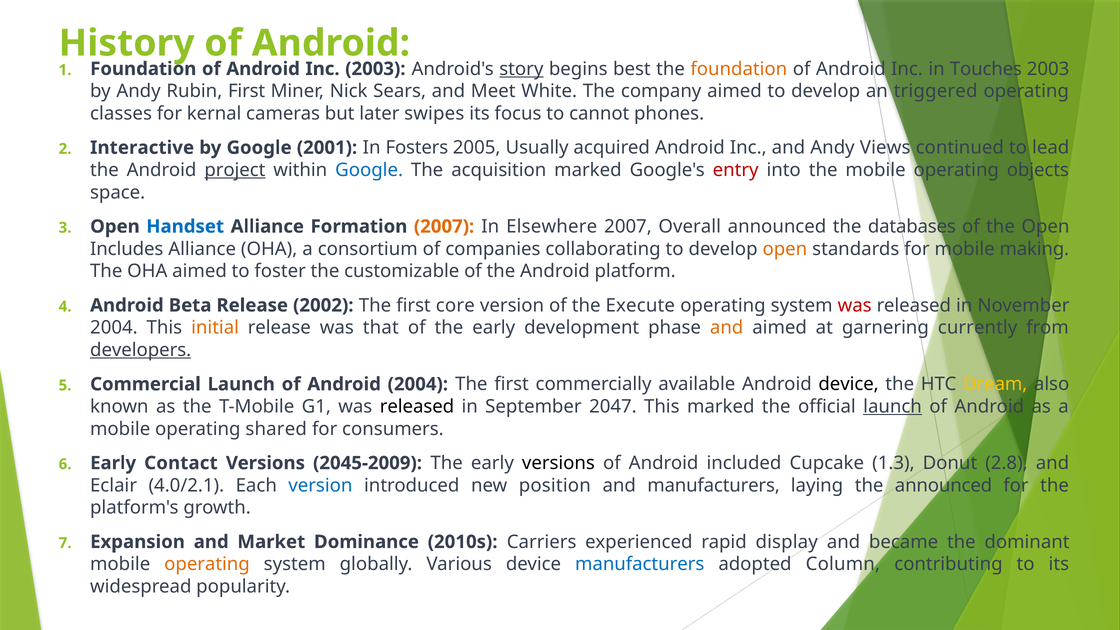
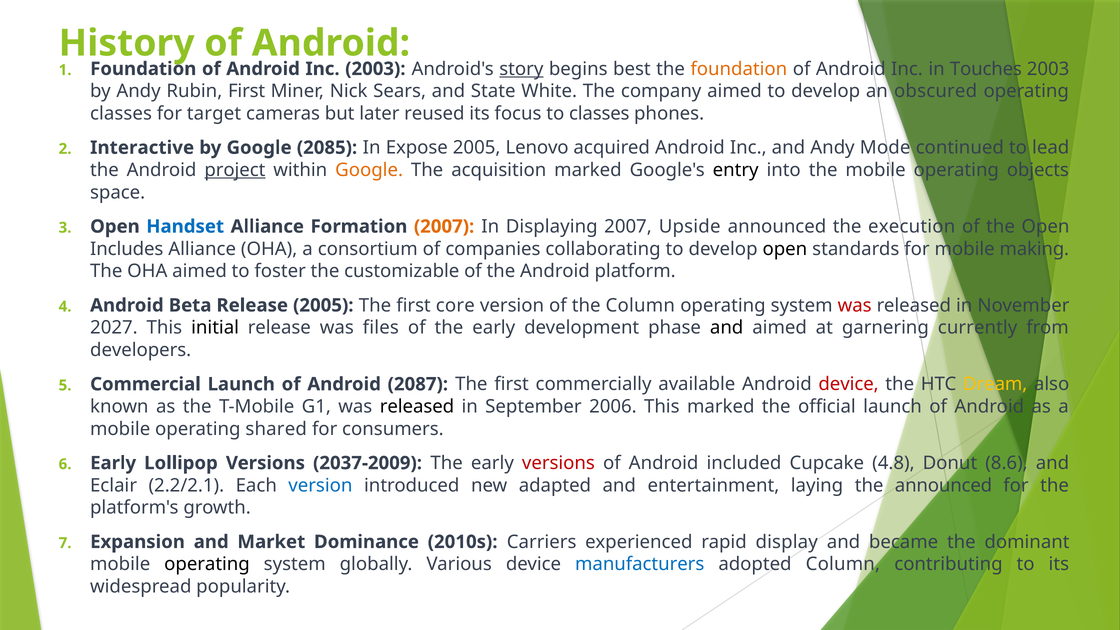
Meet: Meet -> State
triggered: triggered -> obscured
kernal: kernal -> target
swipes: swipes -> reused
to cannot: cannot -> classes
2001: 2001 -> 2085
Fosters: Fosters -> Expose
Usually: Usually -> Lenovo
Views: Views -> Mode
Google at (369, 170) colour: blue -> orange
entry colour: red -> black
Elsewhere: Elsewhere -> Displaying
Overall: Overall -> Upside
databases: databases -> execution
open at (785, 249) colour: orange -> black
Release 2002: 2002 -> 2005
the Execute: Execute -> Column
2004 at (114, 328): 2004 -> 2027
initial colour: orange -> black
that: that -> files
and at (727, 328) colour: orange -> black
developers underline: present -> none
Android 2004: 2004 -> 2087
device at (849, 384) colour: black -> red
2047: 2047 -> 2006
launch at (893, 407) underline: present -> none
Contact: Contact -> Lollipop
2045-2009: 2045-2009 -> 2037-2009
versions at (558, 463) colour: black -> red
1.3: 1.3 -> 4.8
2.8: 2.8 -> 8.6
4.0/2.1: 4.0/2.1 -> 2.2/2.1
position: position -> adapted
and manufacturers: manufacturers -> entertainment
operating at (207, 564) colour: orange -> black
